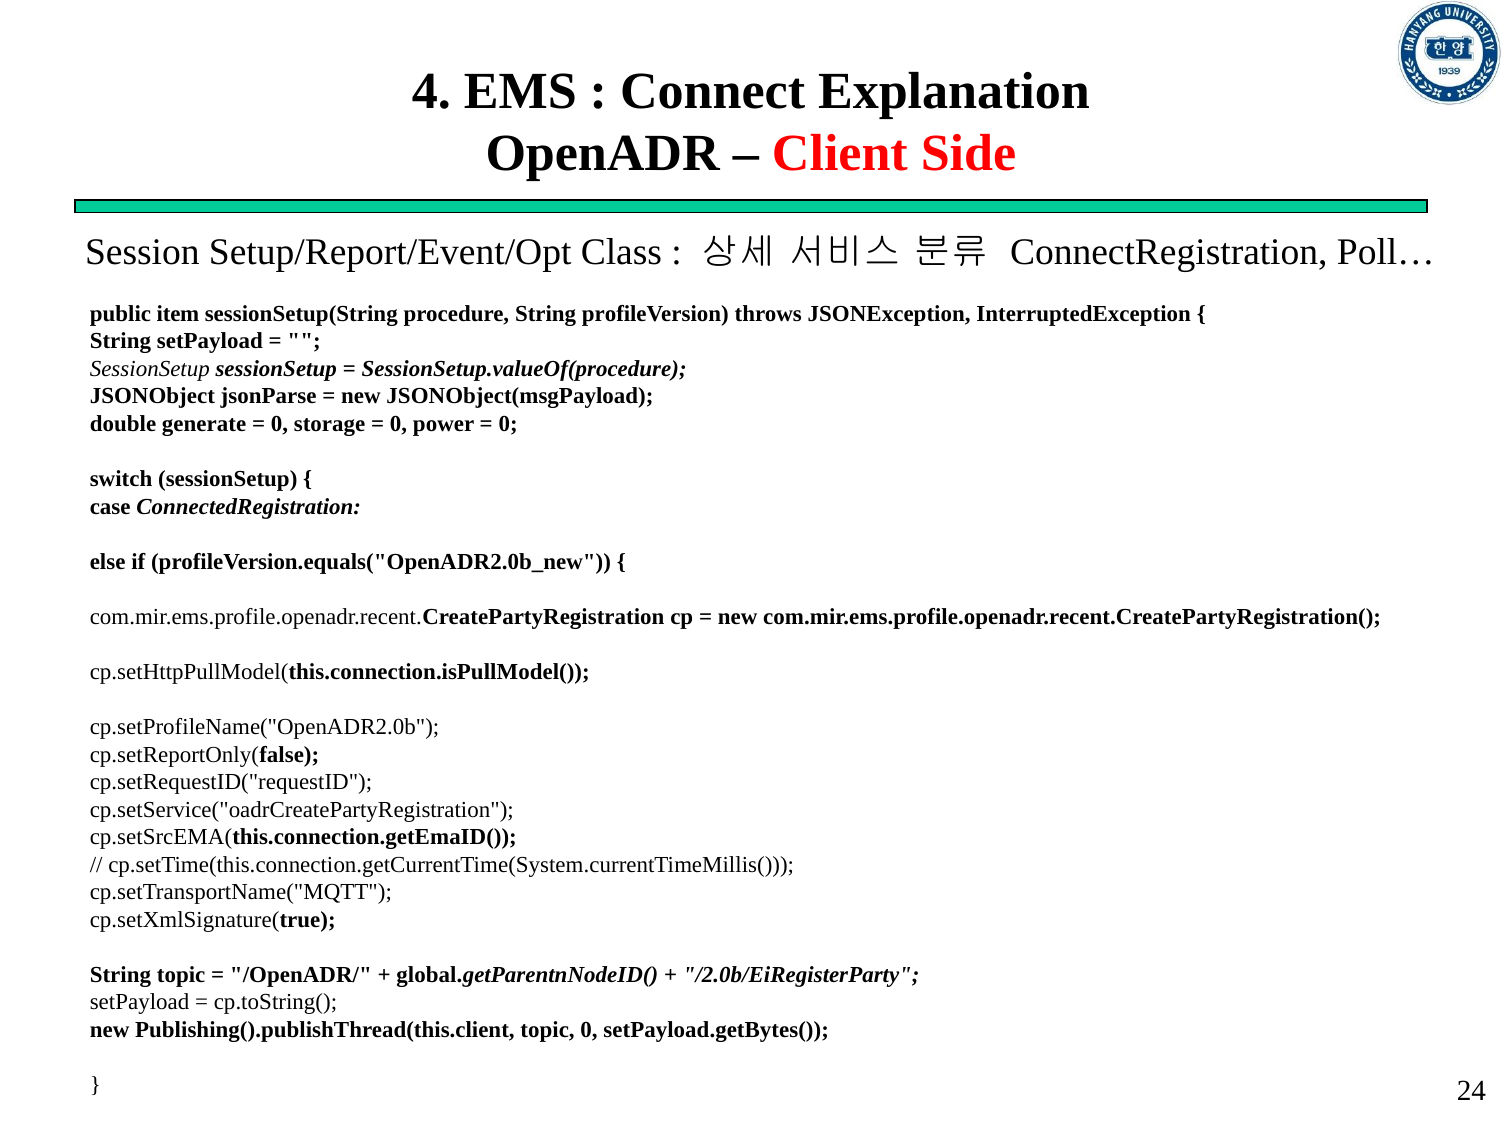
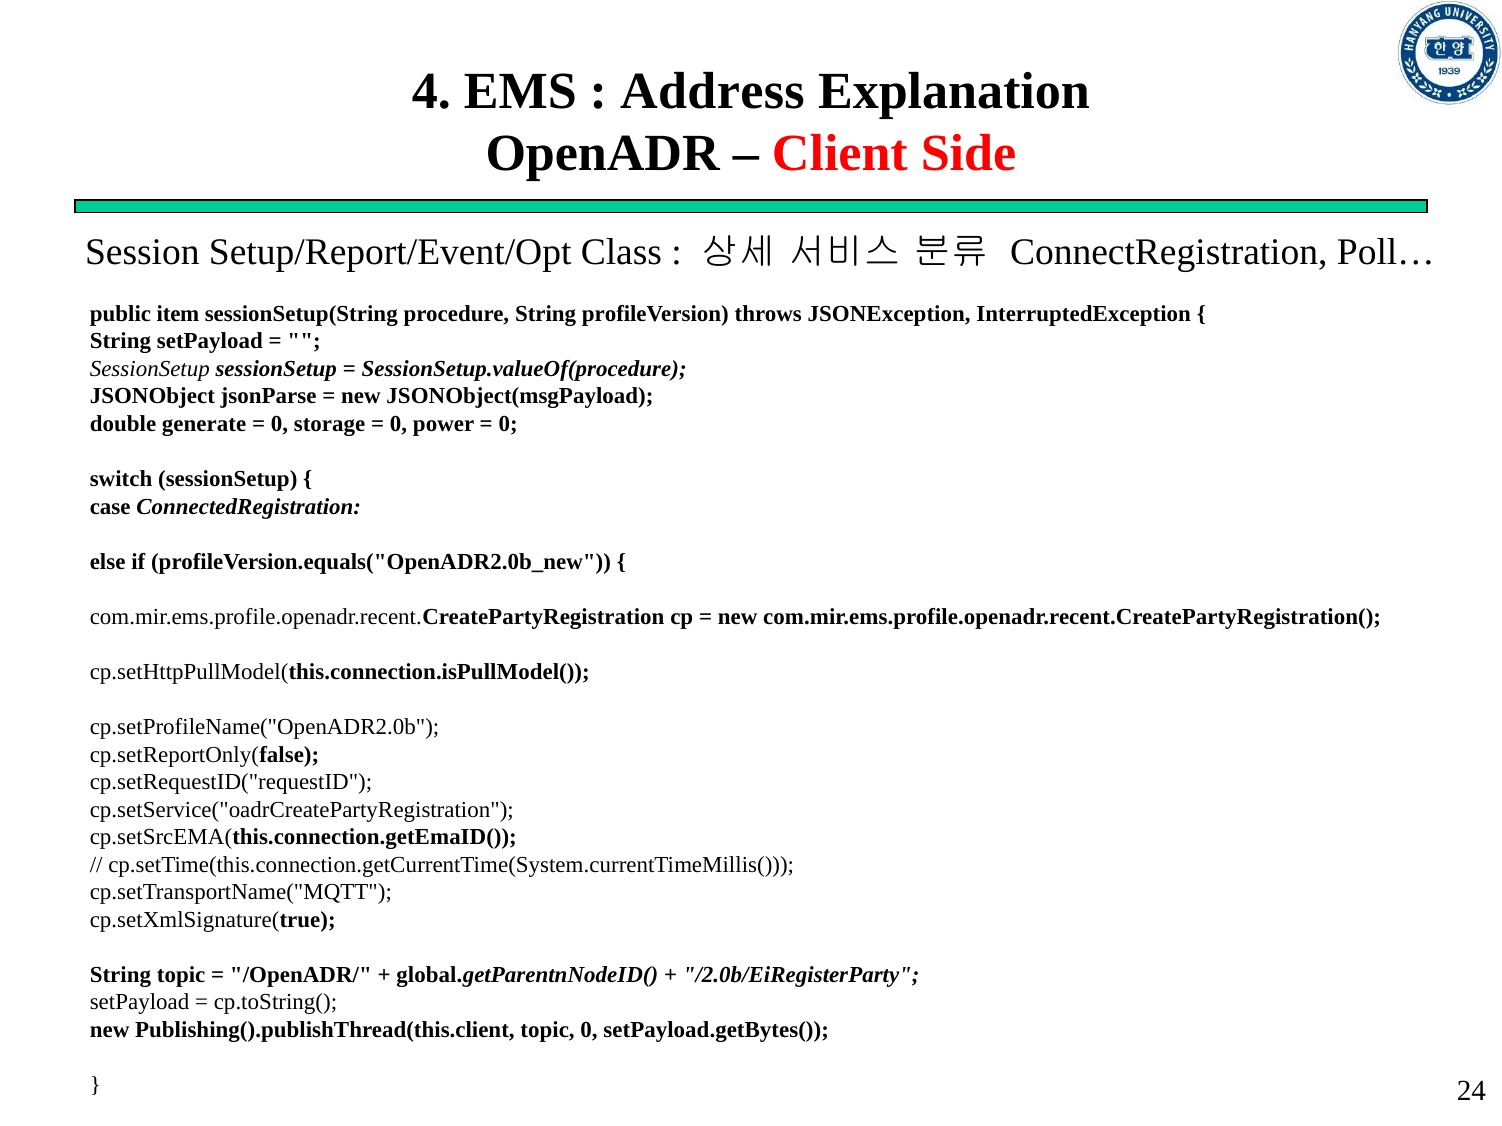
Connect: Connect -> Address
